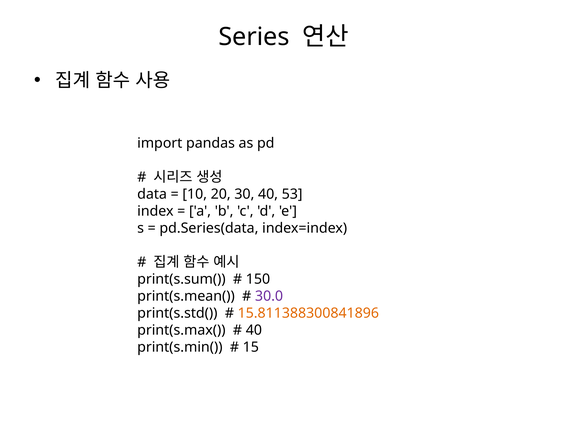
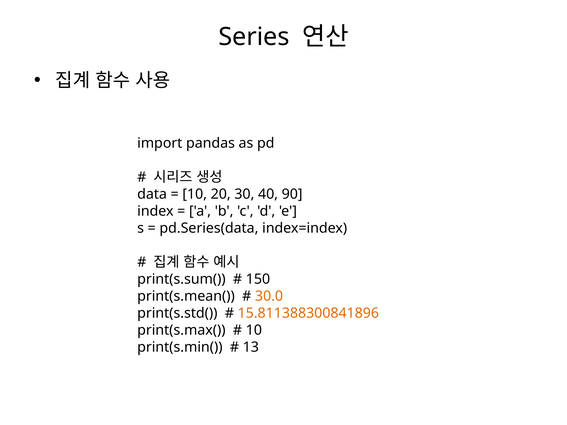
53: 53 -> 90
30.0 colour: purple -> orange
40 at (254, 330): 40 -> 10
15: 15 -> 13
